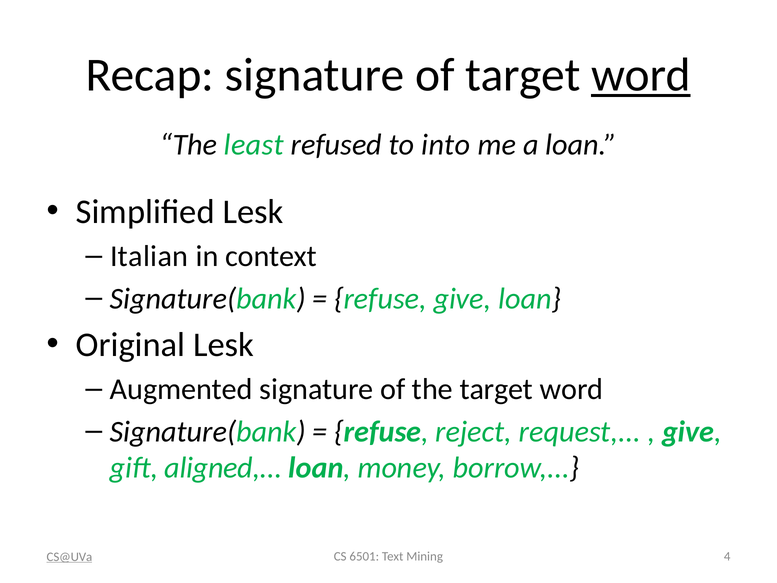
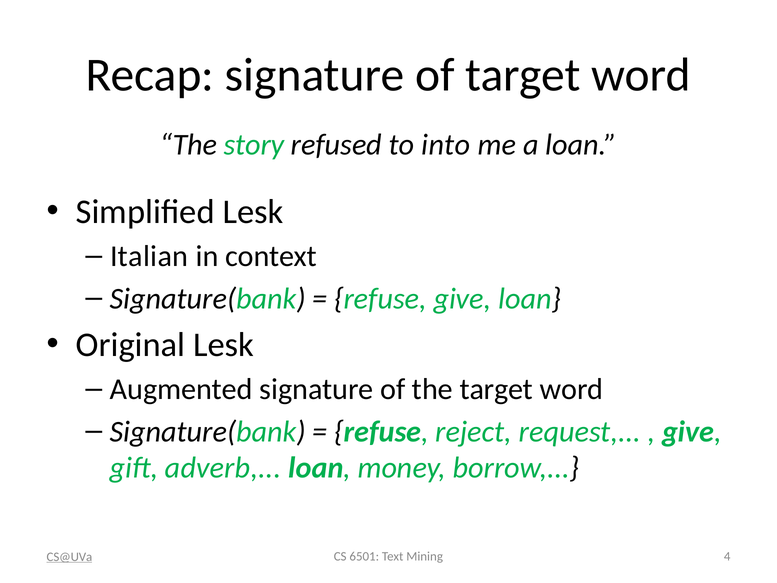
word at (641, 75) underline: present -> none
least: least -> story
aligned: aligned -> adverb
